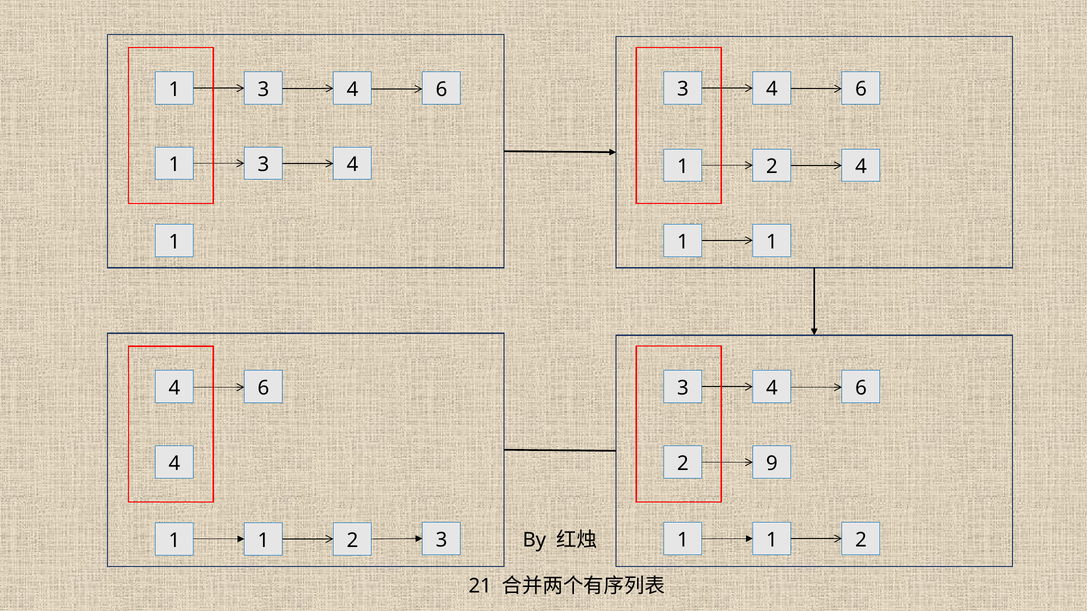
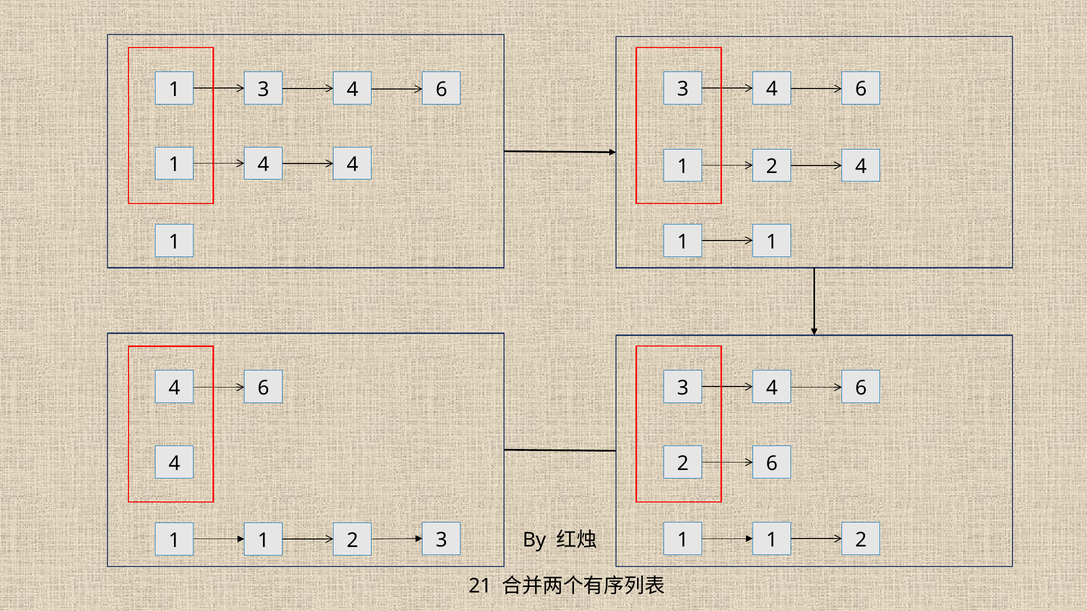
3 at (263, 165): 3 -> 4
2 9: 9 -> 6
